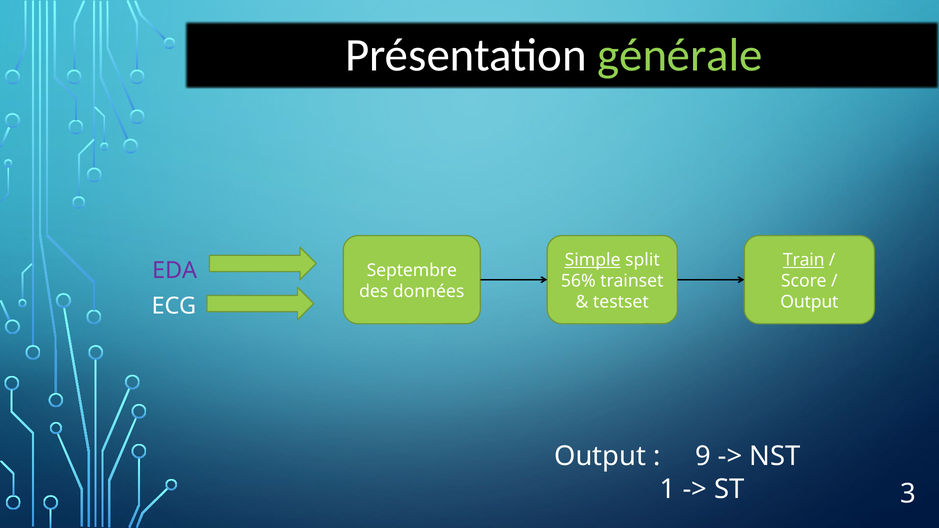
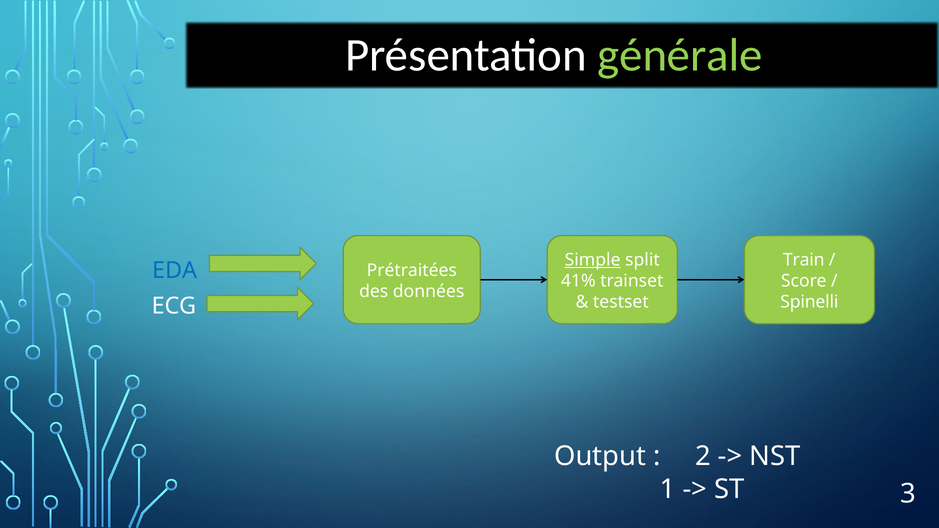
Train underline: present -> none
EDA colour: purple -> blue
Septembre: Septembre -> Prétraitées
56%: 56% -> 41%
Output at (809, 302): Output -> Spinelli
9: 9 -> 2
